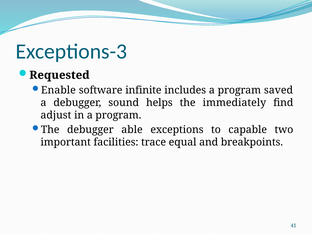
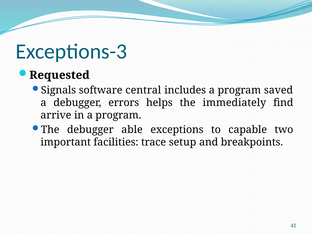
Enable: Enable -> Signals
infinite: infinite -> central
sound: sound -> errors
adjust: adjust -> arrive
equal: equal -> setup
